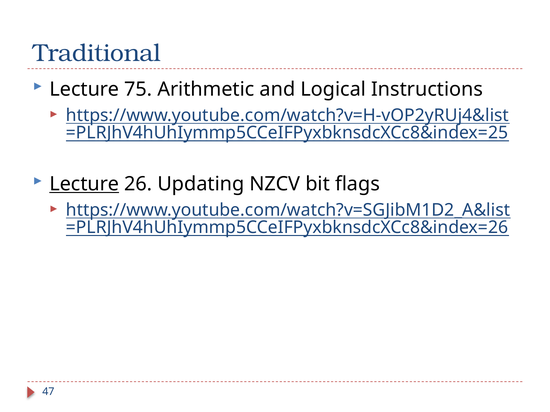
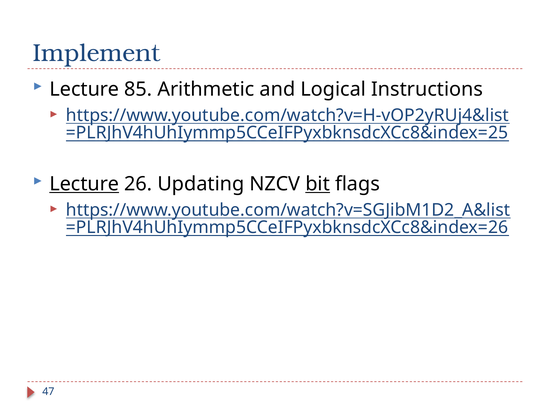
Traditional: Traditional -> Implement
75: 75 -> 85
bit underline: none -> present
